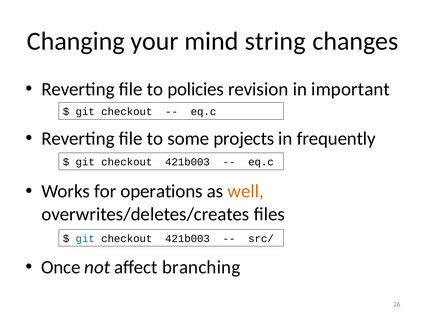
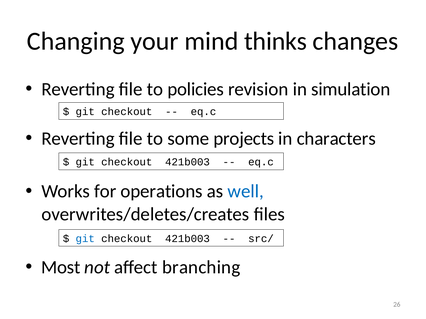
string: string -> thinks
important: important -> simulation
frequently: frequently -> characters
well colour: orange -> blue
Once: Once -> Most
